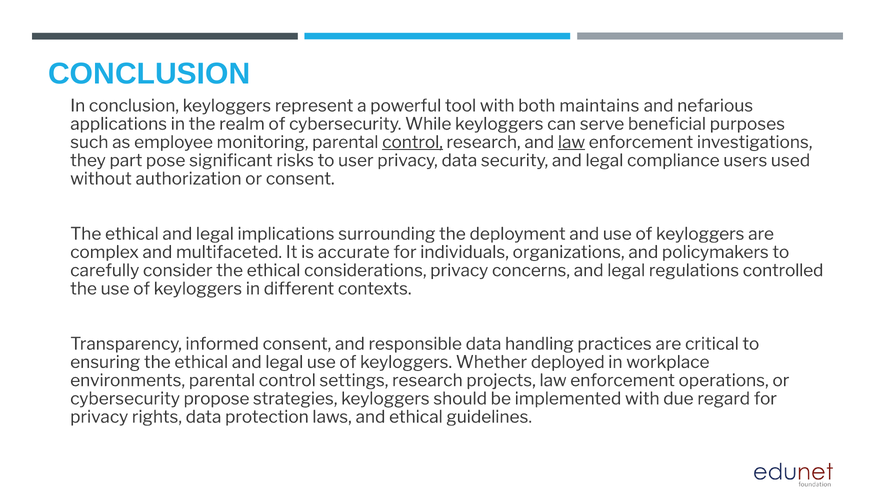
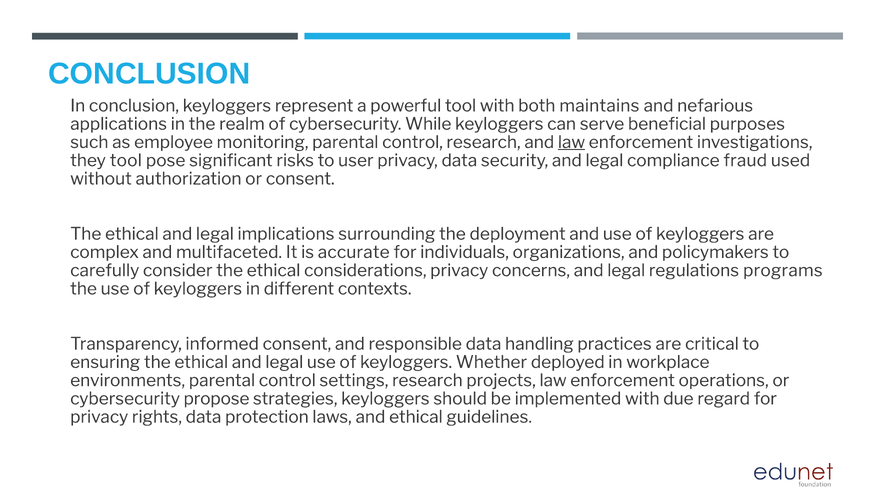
control at (413, 142) underline: present -> none
they part: part -> tool
users: users -> fraud
controlled: controlled -> programs
